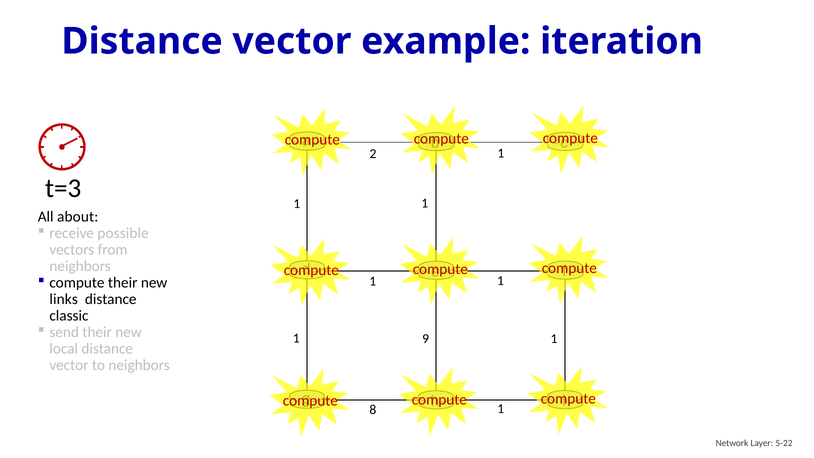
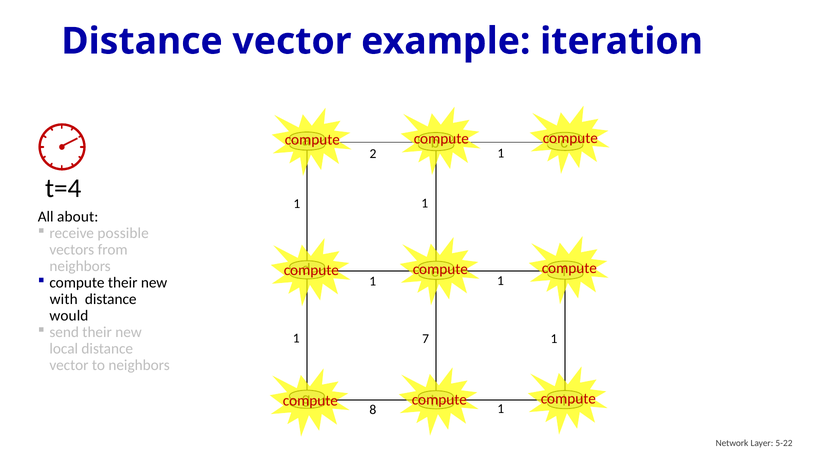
t=3: t=3 -> t=4
links: links -> with
classic: classic -> would
9: 9 -> 7
